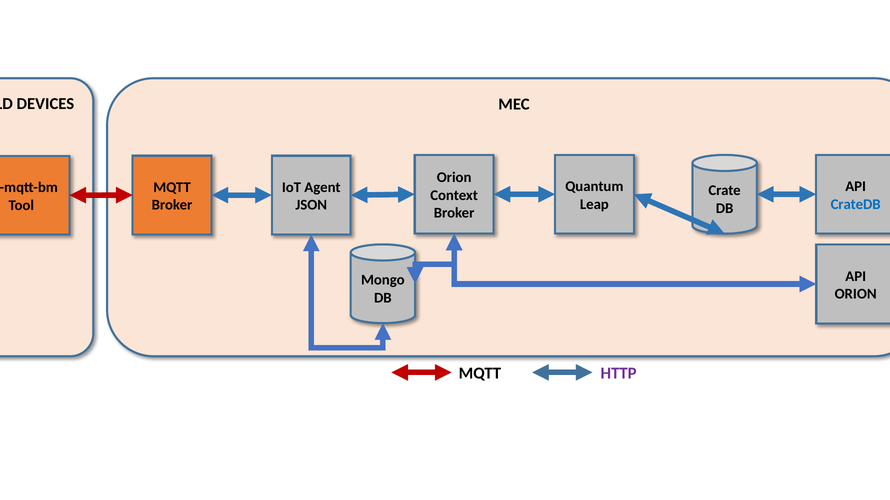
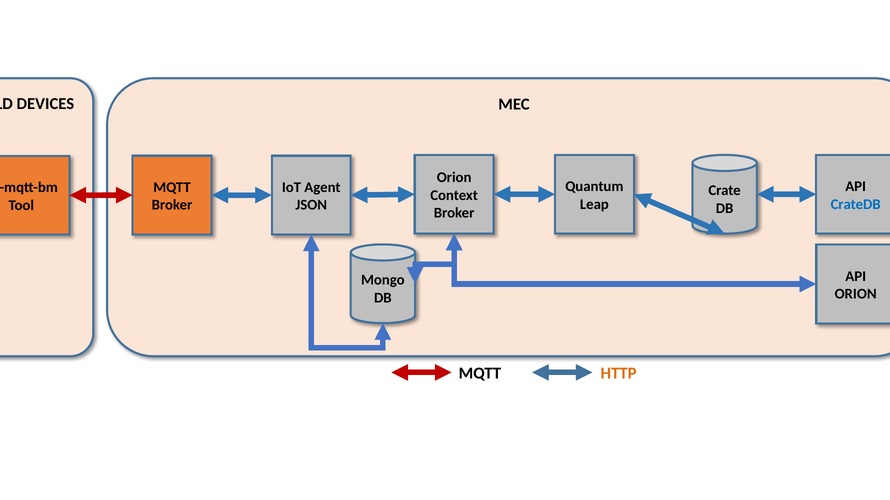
HTTP colour: purple -> orange
